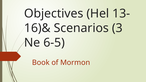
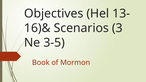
6-5: 6-5 -> 3-5
